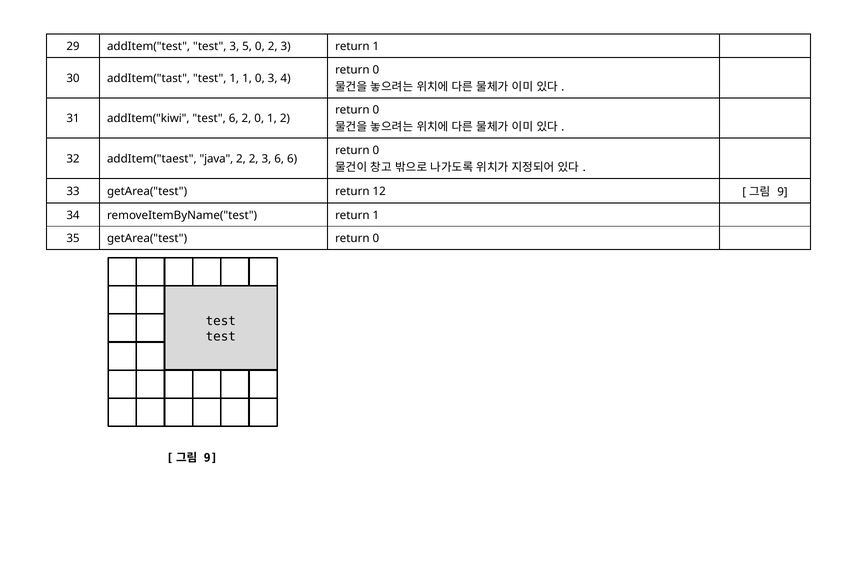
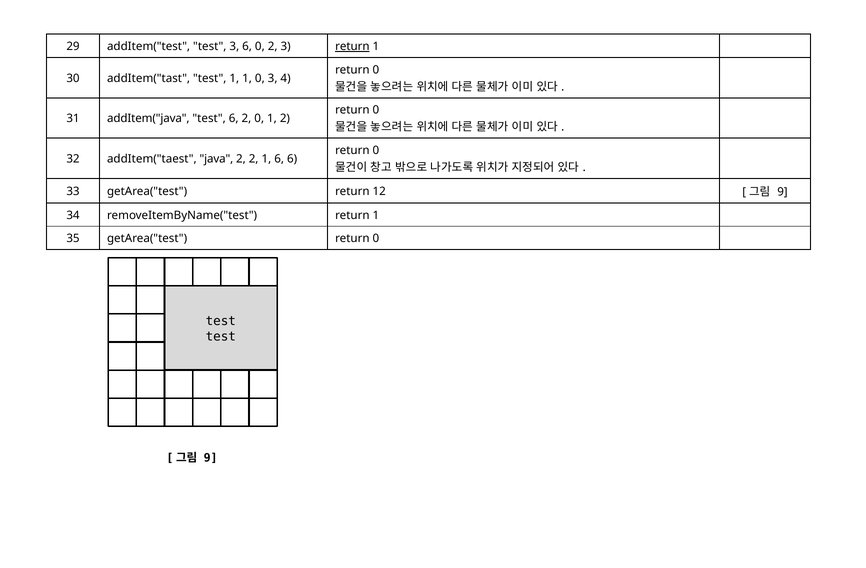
3 5: 5 -> 6
return at (352, 47) underline: none -> present
addItem("kiwi: addItem("kiwi -> addItem("java
2 2 3: 3 -> 1
